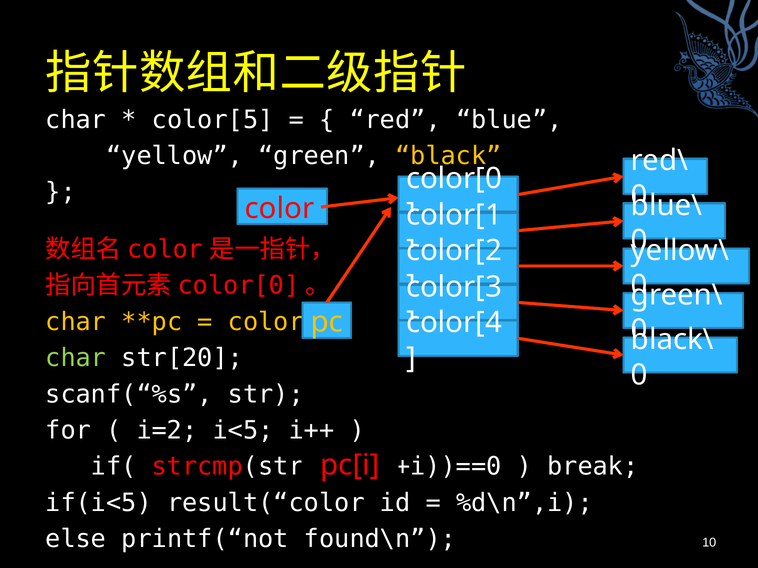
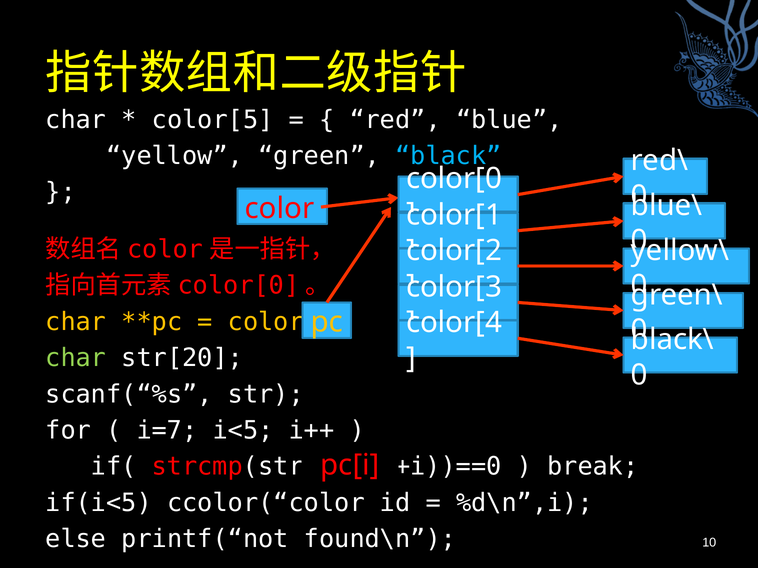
black colour: yellow -> light blue
i=2: i=2 -> i=7
result(“color: result(“color -> ccolor(“color
